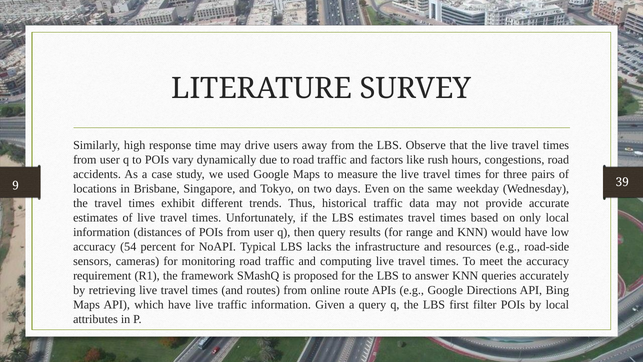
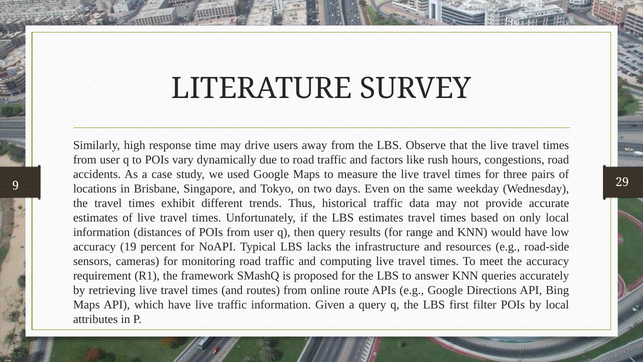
39: 39 -> 29
54: 54 -> 19
